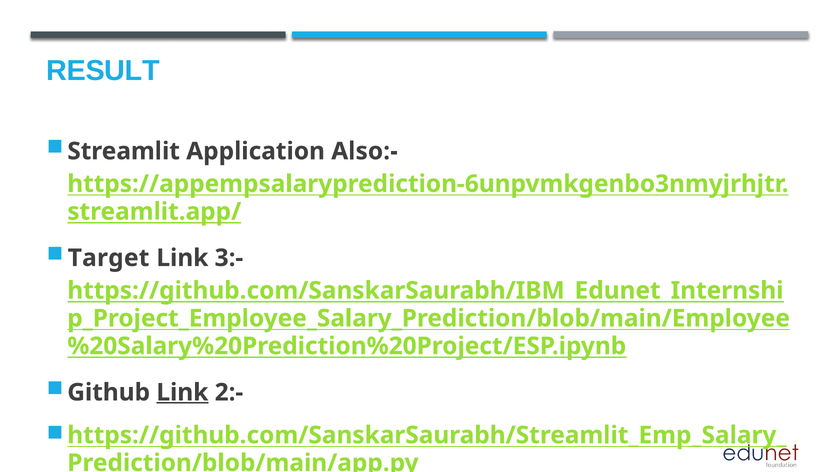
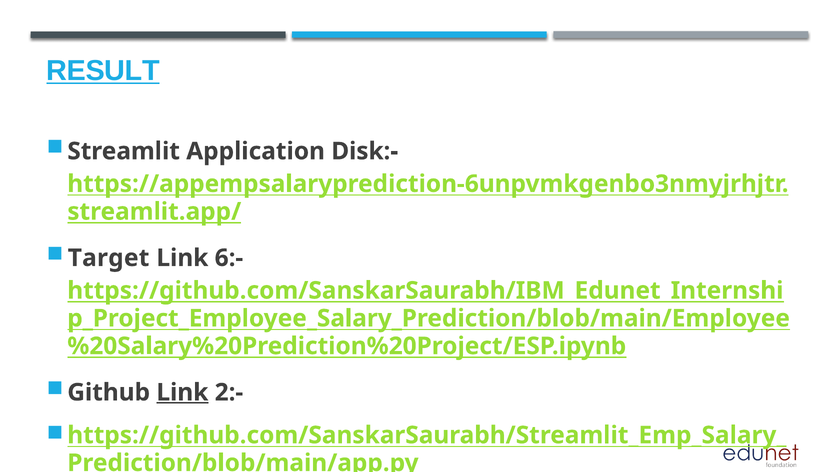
RESULT underline: none -> present
Also:-: Also:- -> Disk:-
3:-: 3:- -> 6:-
